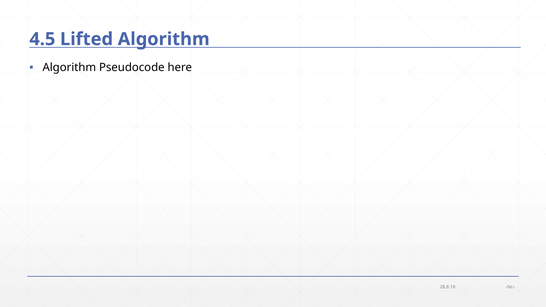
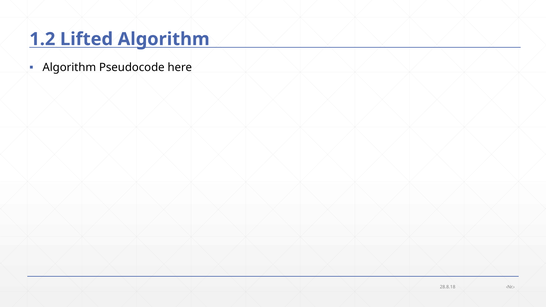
4.5: 4.5 -> 1.2
